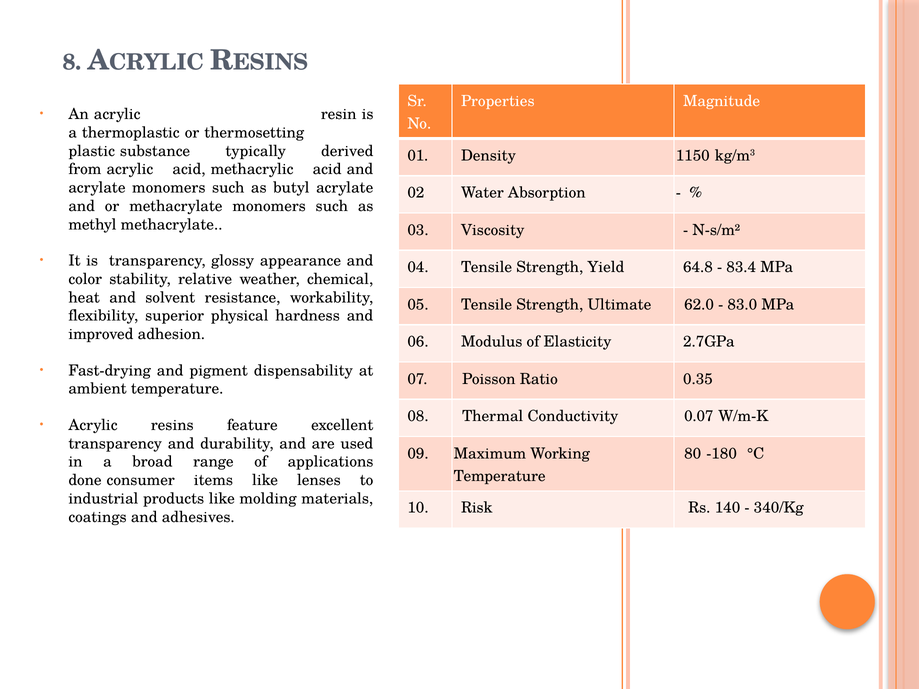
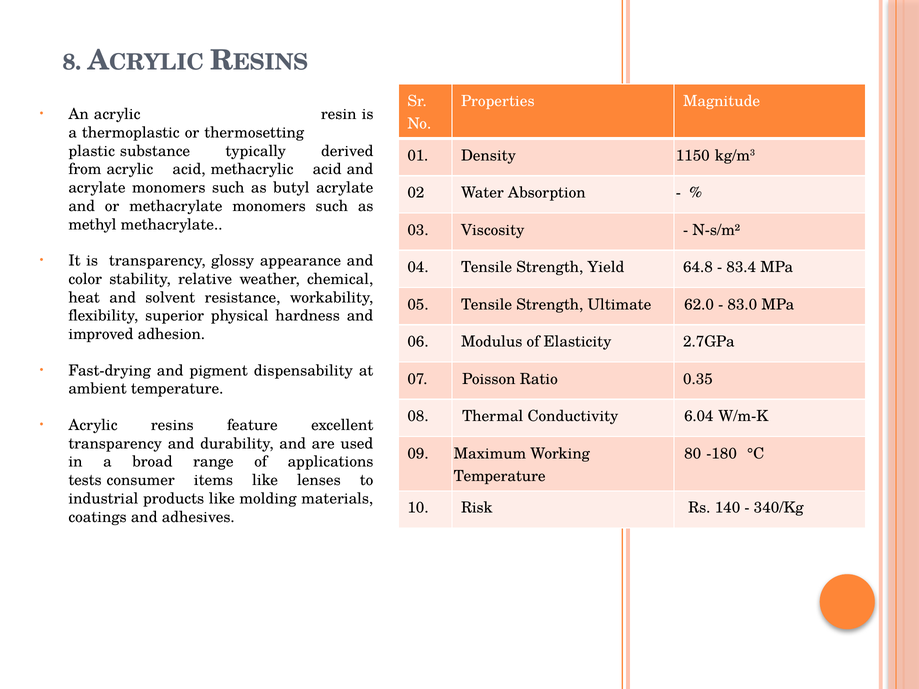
0.07: 0.07 -> 6.04
done: done -> tests
